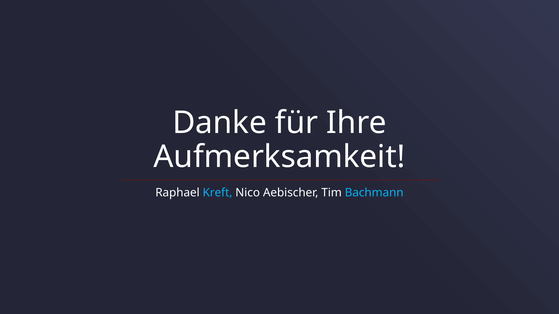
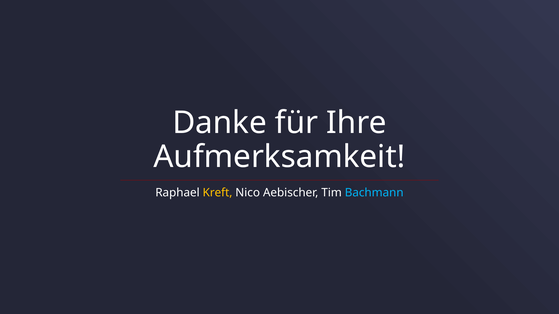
Kreft colour: light blue -> yellow
